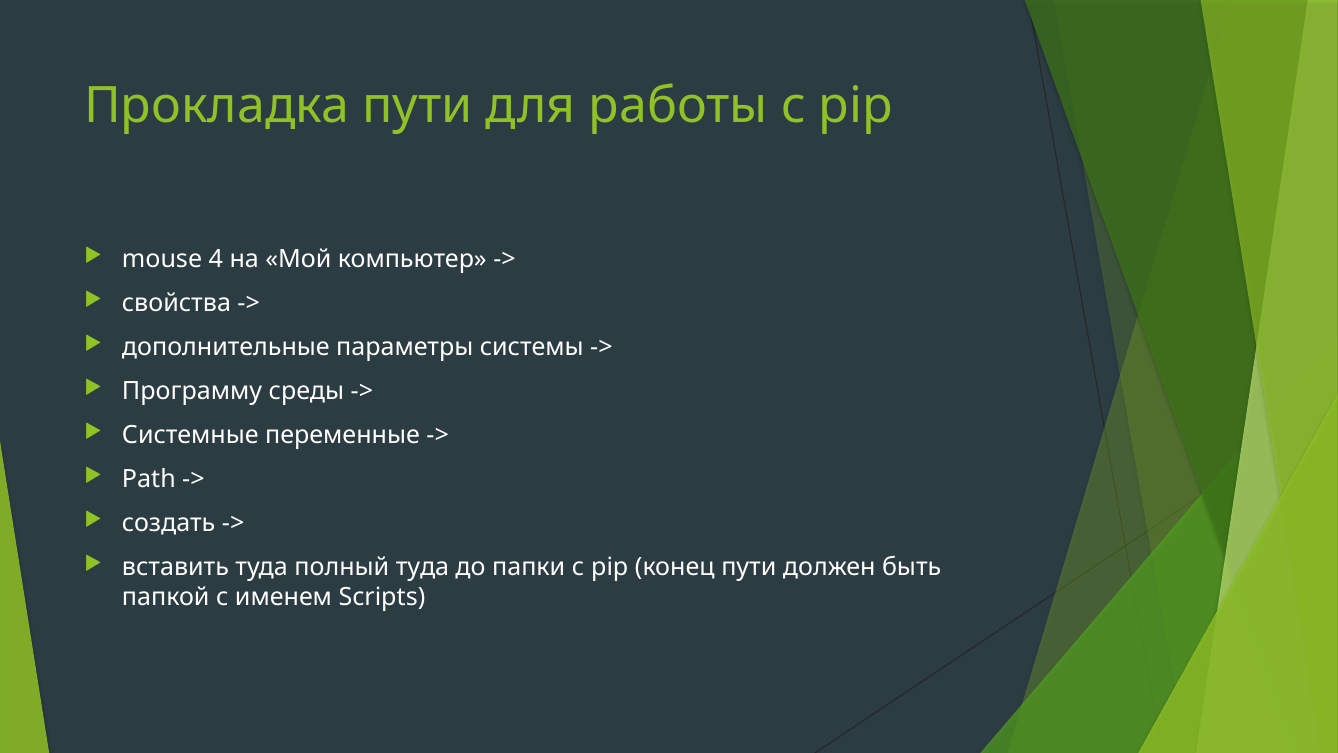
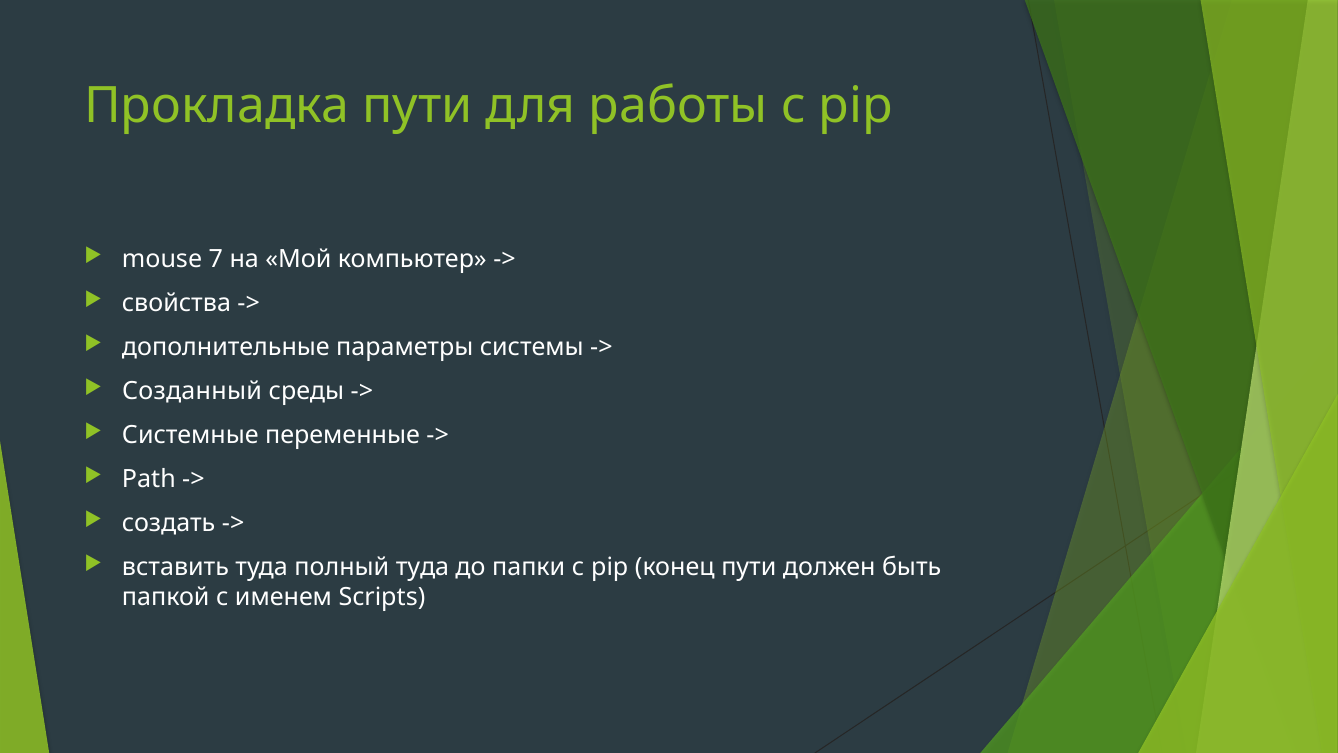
4: 4 -> 7
Программу: Программу -> Созданный
